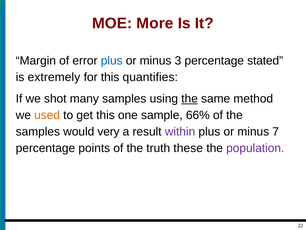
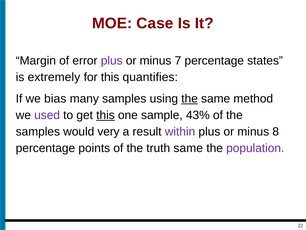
More: More -> Case
plus at (112, 61) colour: blue -> purple
3: 3 -> 7
stated: stated -> states
shot: shot -> bias
used colour: orange -> purple
this at (105, 115) underline: none -> present
66%: 66% -> 43%
7: 7 -> 8
truth these: these -> same
